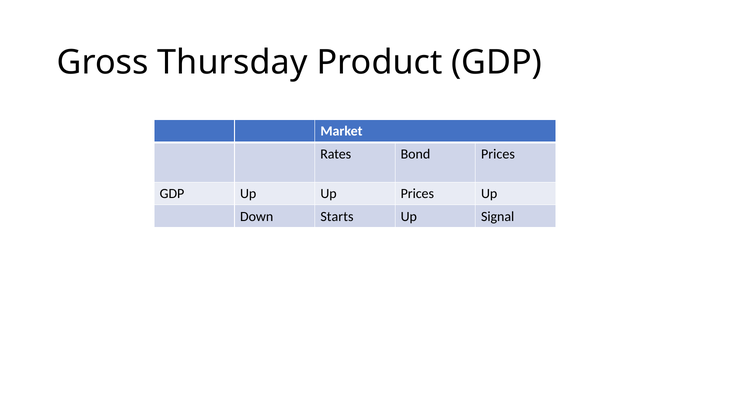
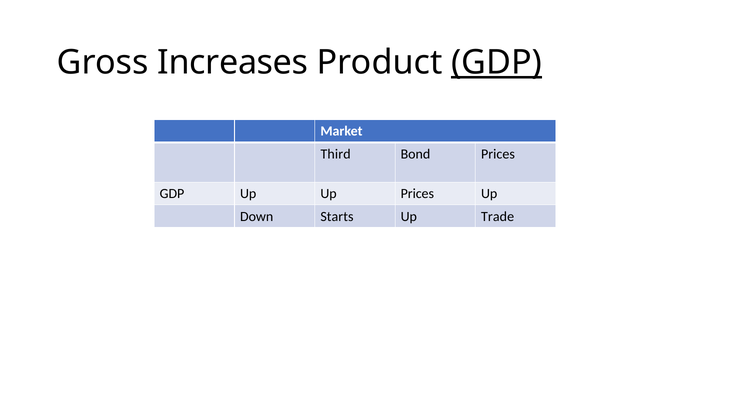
Thursday: Thursday -> Increases
GDP at (497, 63) underline: none -> present
Rates: Rates -> Third
Signal: Signal -> Trade
